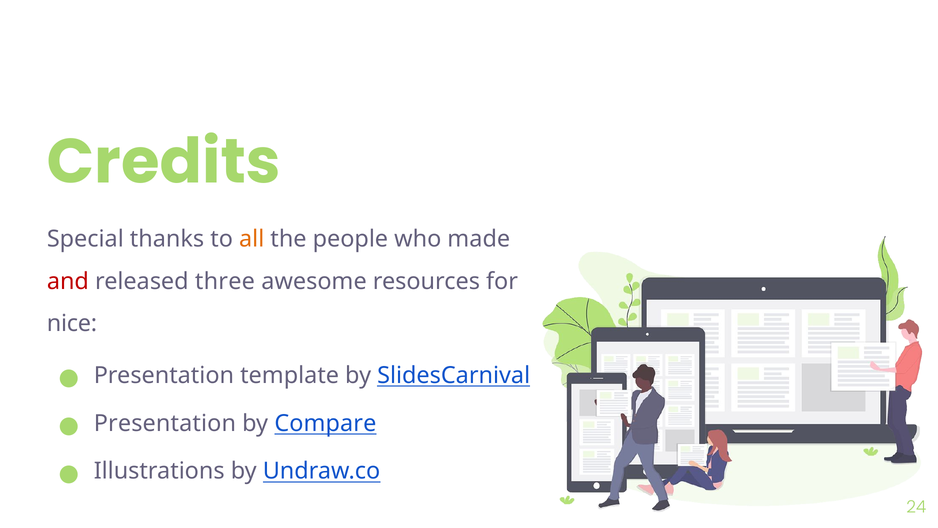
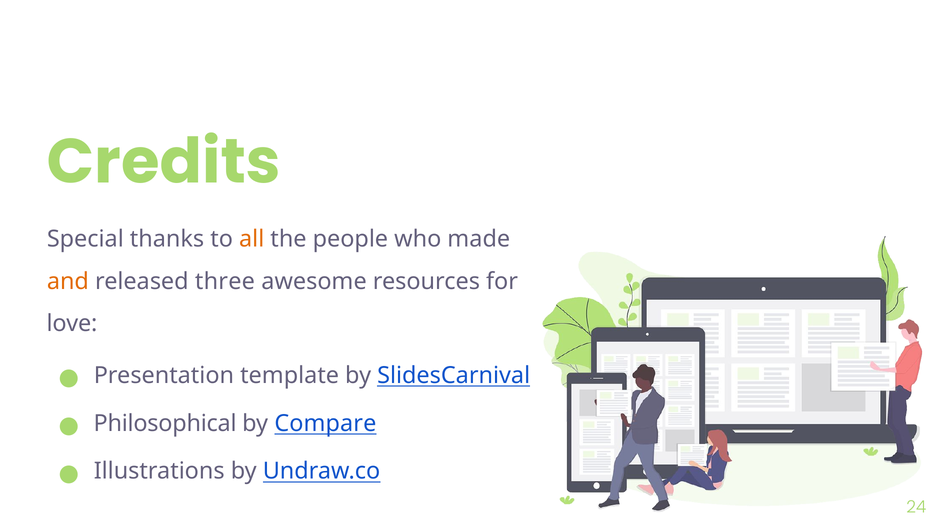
and colour: red -> orange
nice: nice -> love
Presentation at (165, 423): Presentation -> Philosophical
